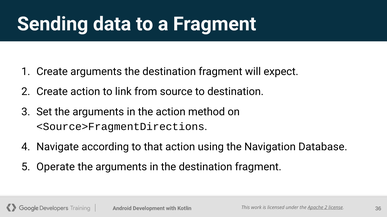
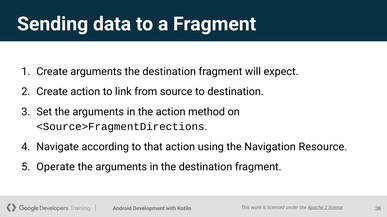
Database: Database -> Resource
